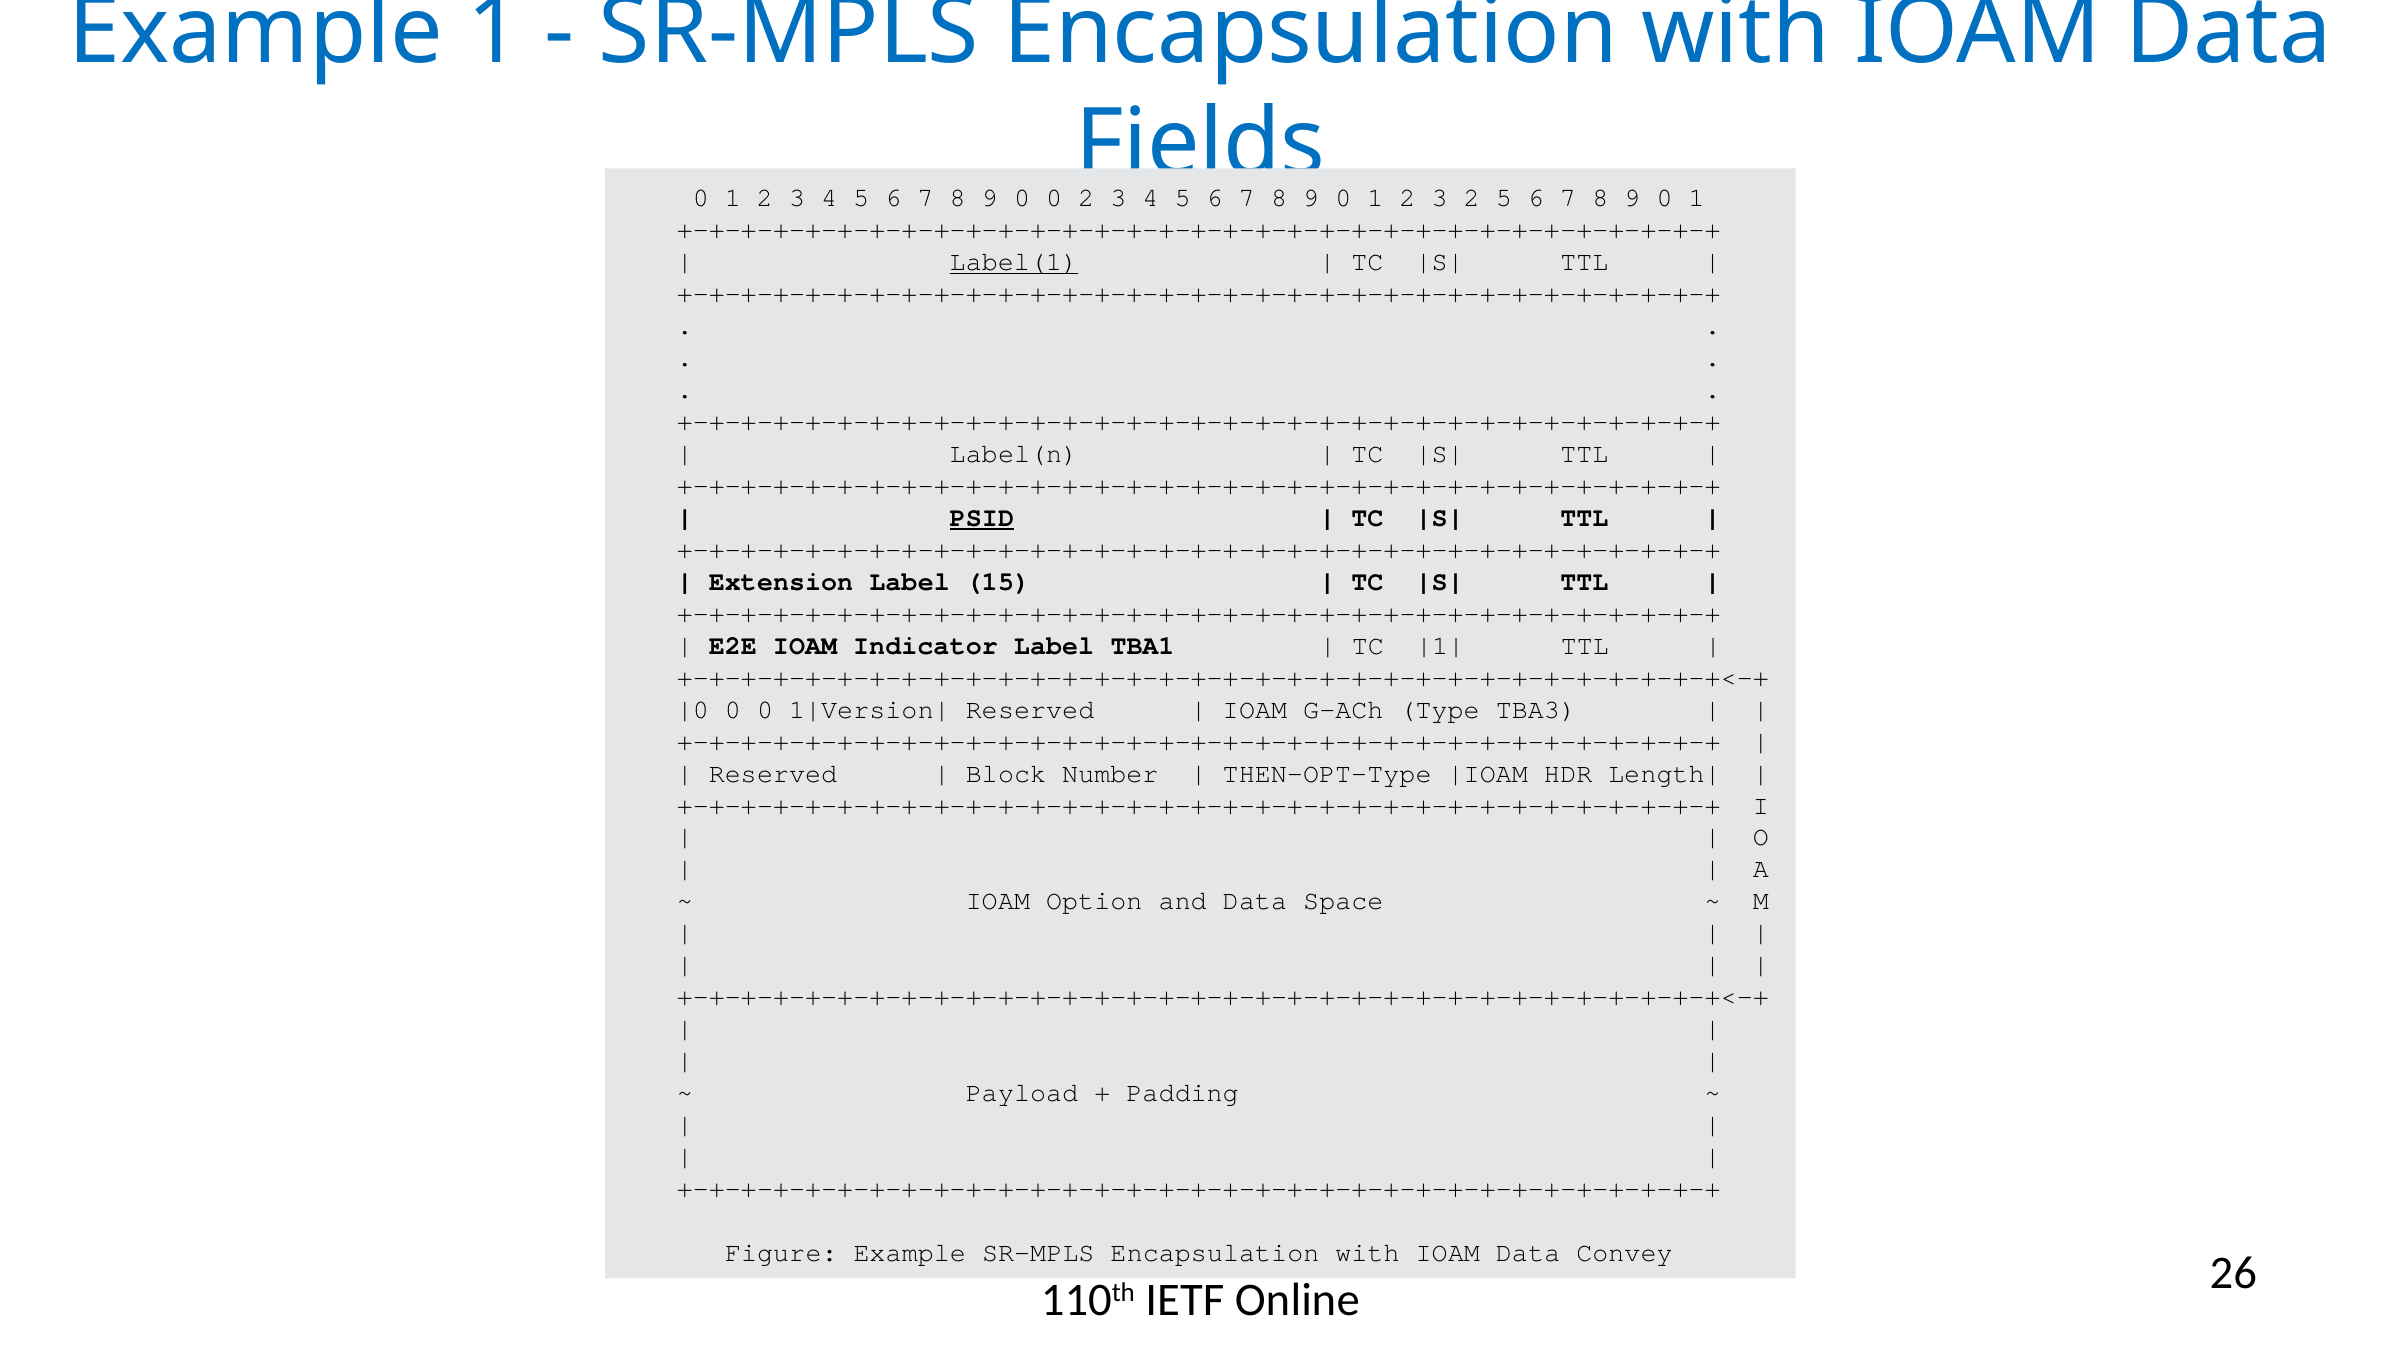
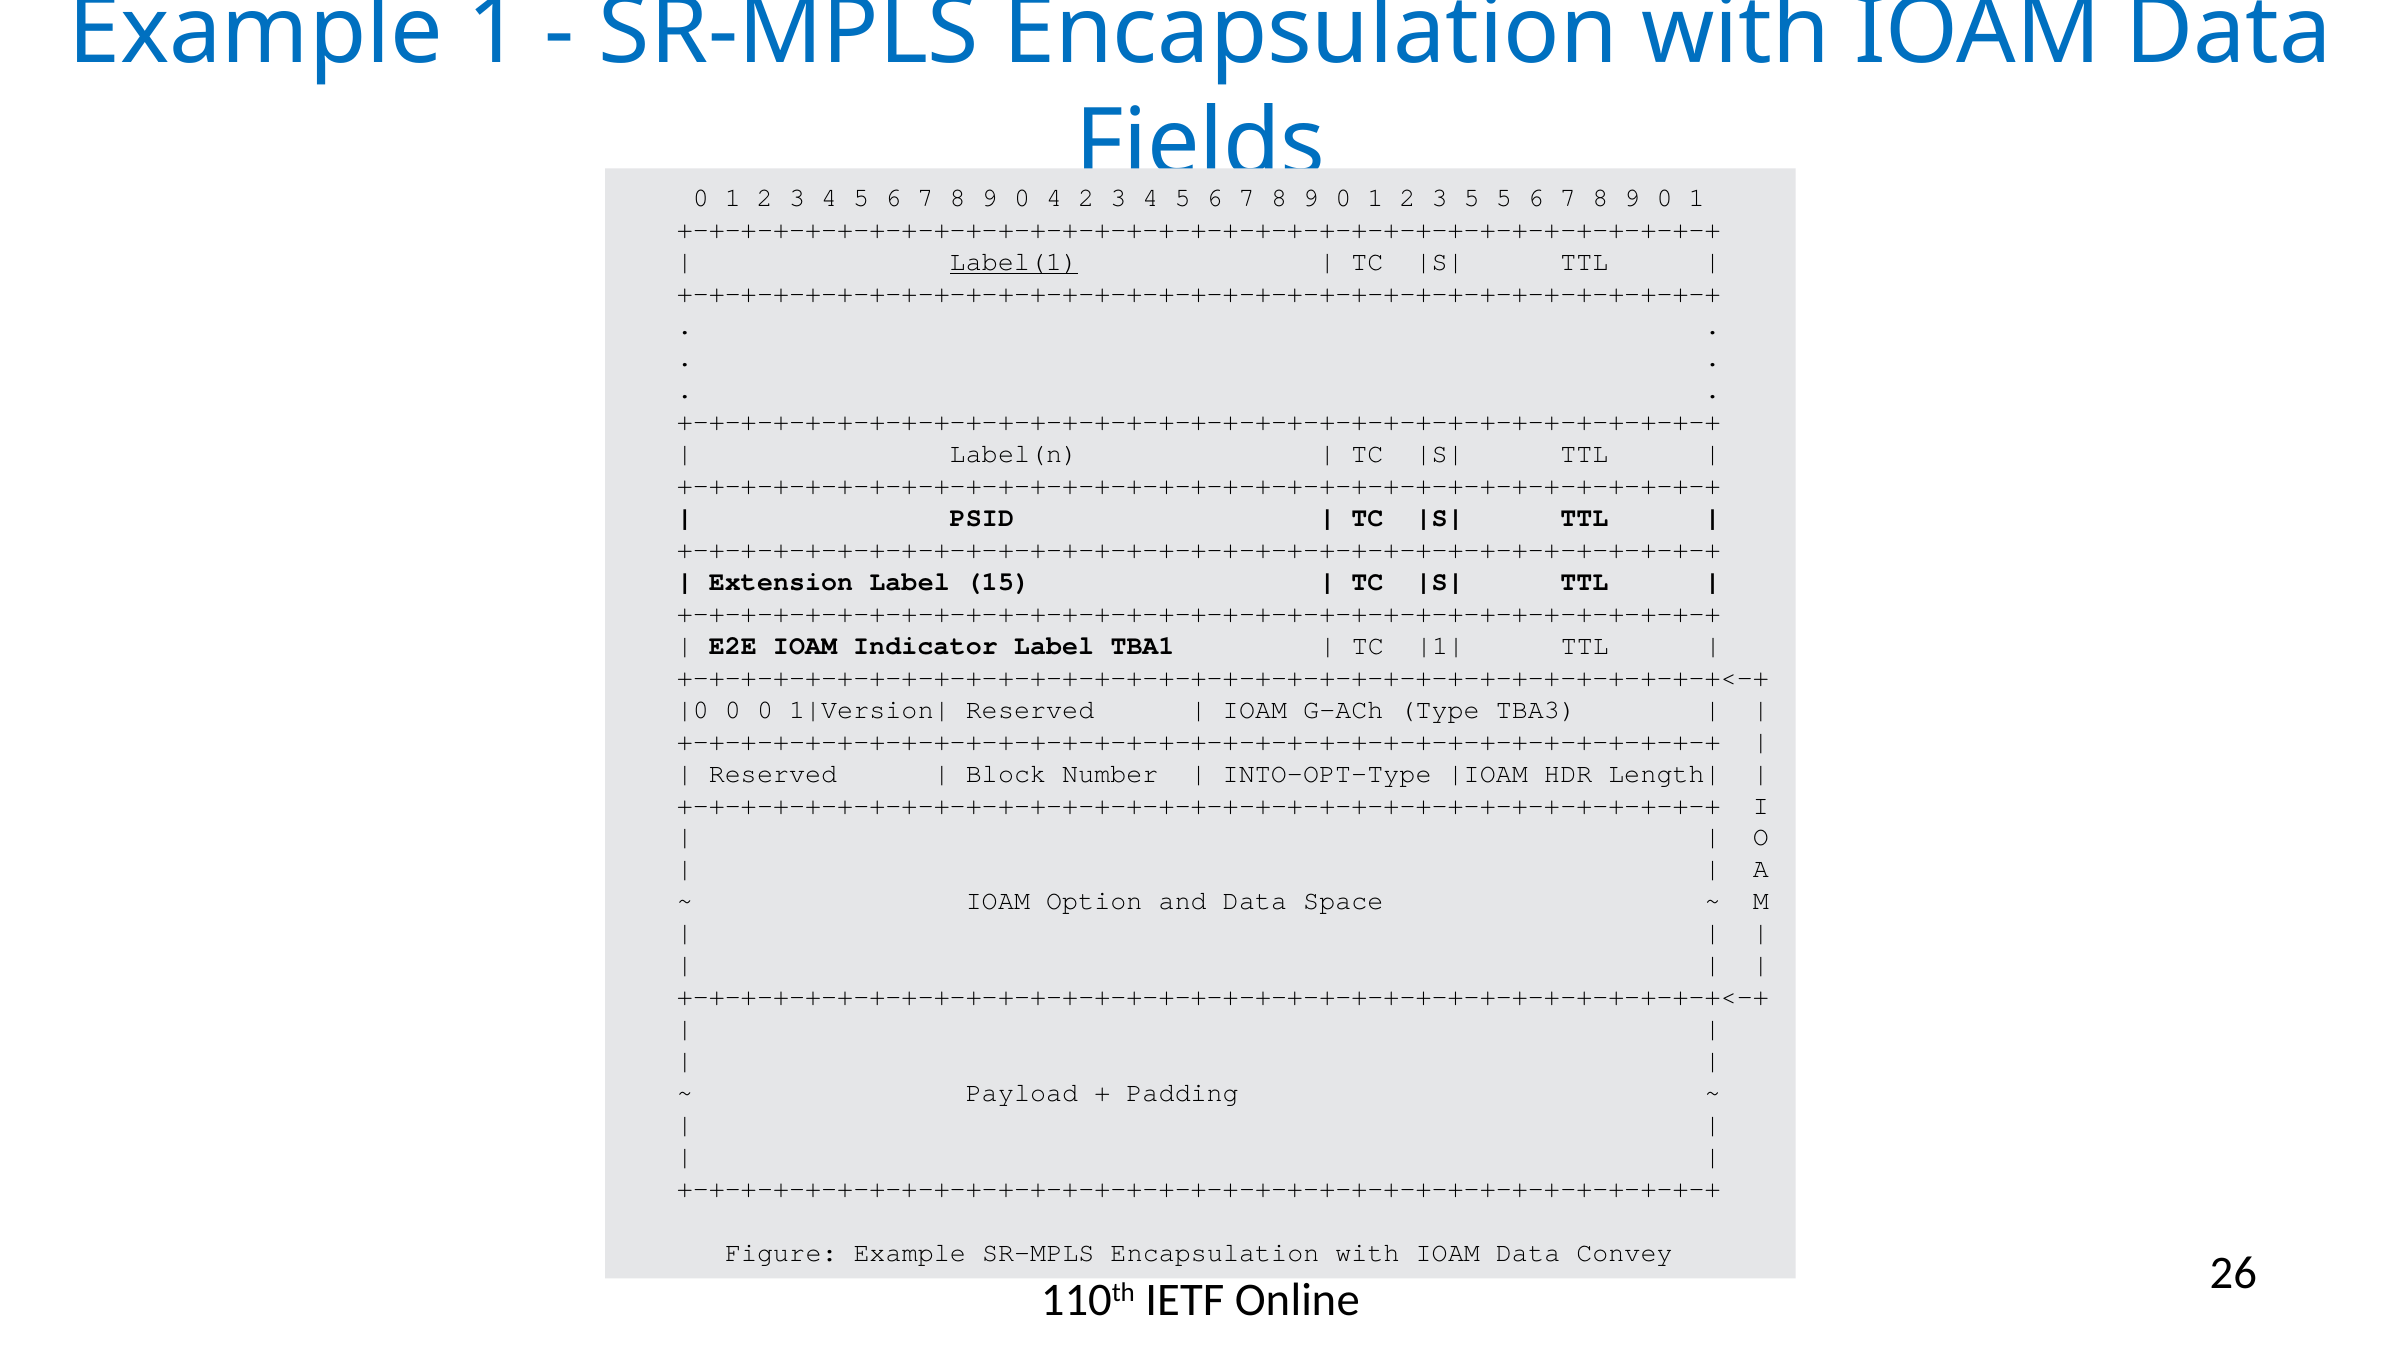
9 0 0: 0 -> 4
3 2: 2 -> 5
PSID underline: present -> none
THEN-OPT-Type: THEN-OPT-Type -> INTO-OPT-Type
